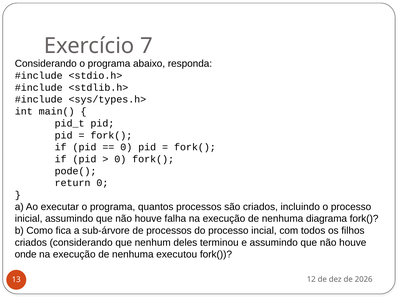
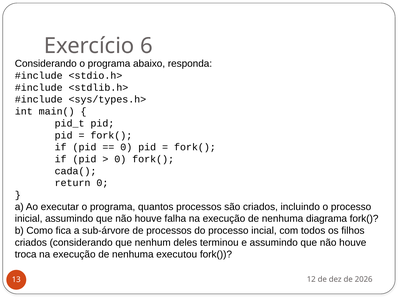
7: 7 -> 6
pode(: pode( -> cada(
onde: onde -> troca
